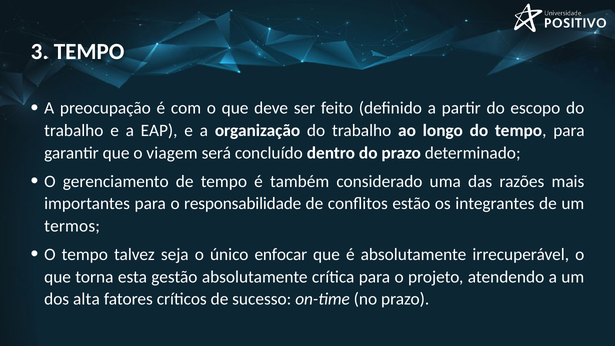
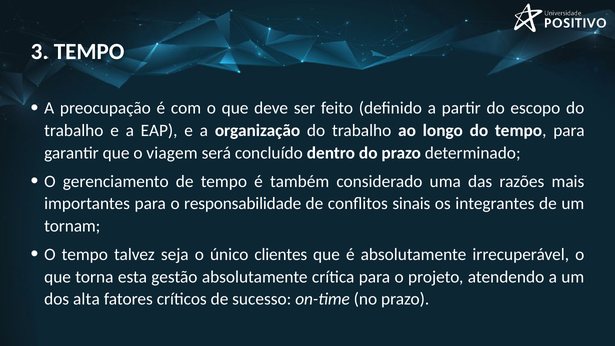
estão: estão -> sinais
termos: termos -> tornam
enfocar: enfocar -> clientes
